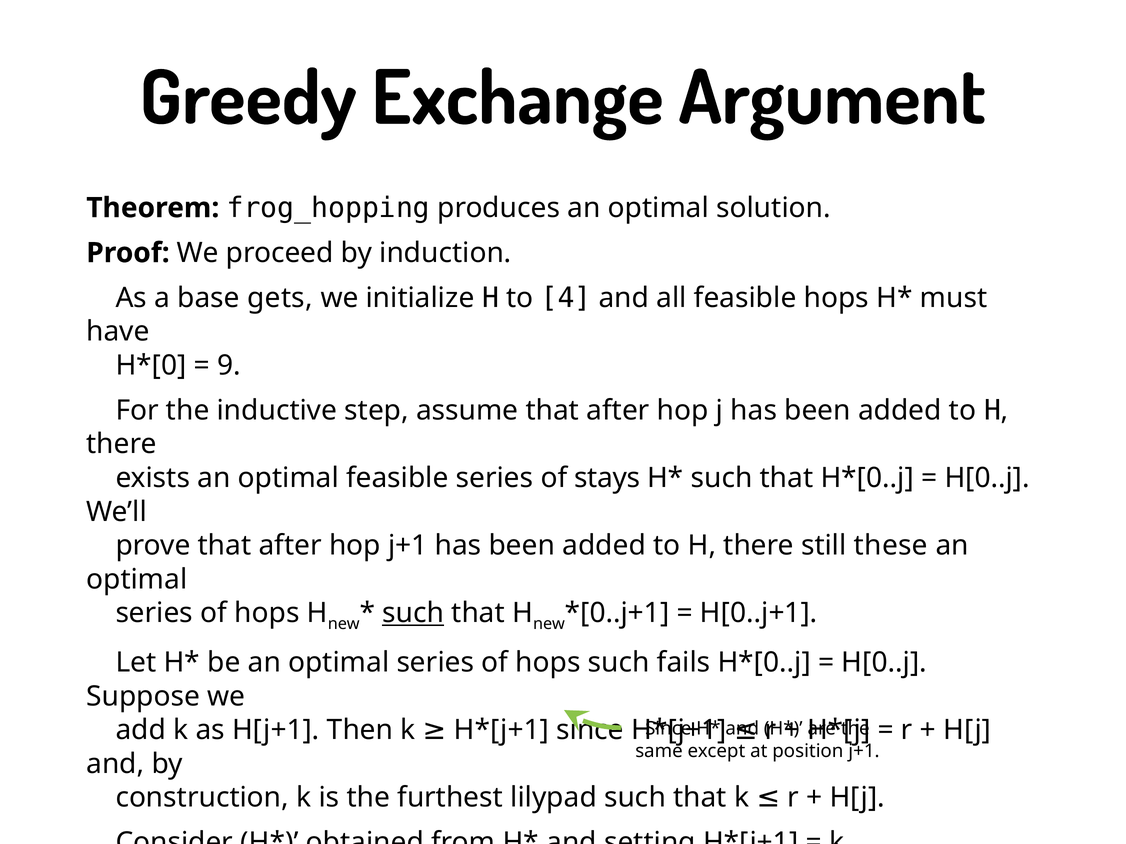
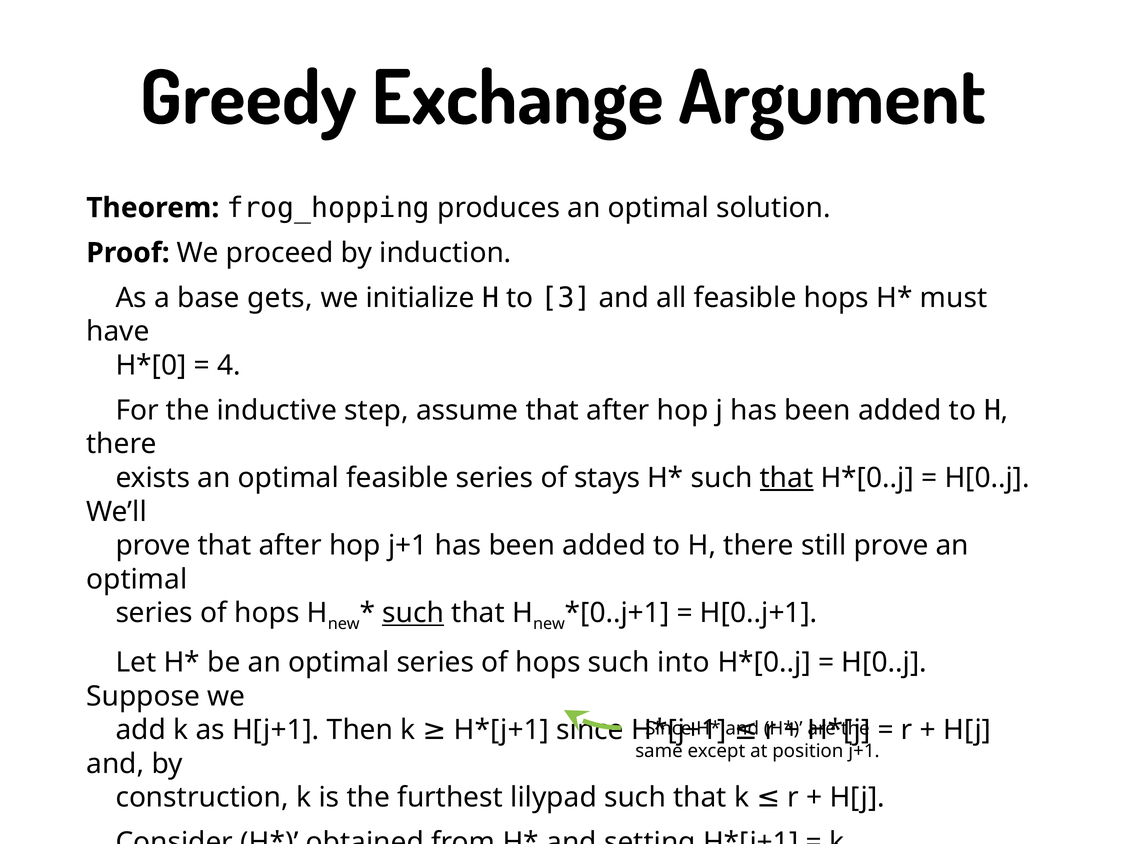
4: 4 -> 3
9: 9 -> 4
that at (787, 478) underline: none -> present
still these: these -> prove
fails: fails -> into
